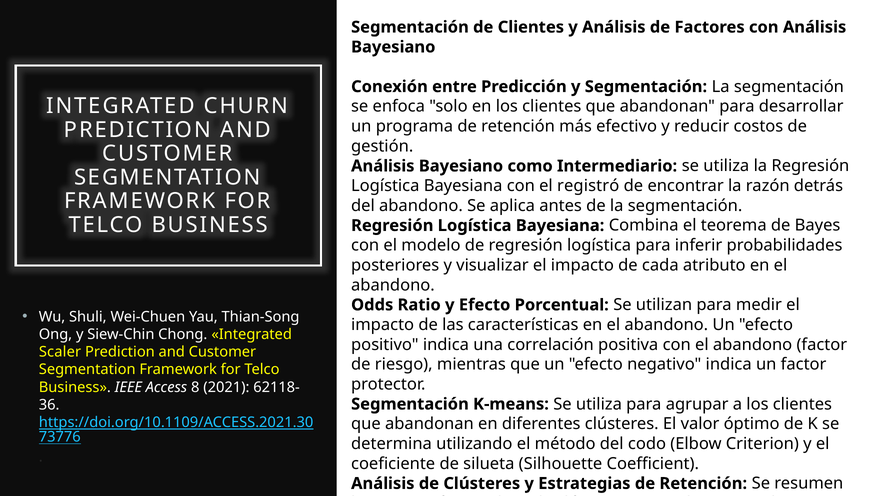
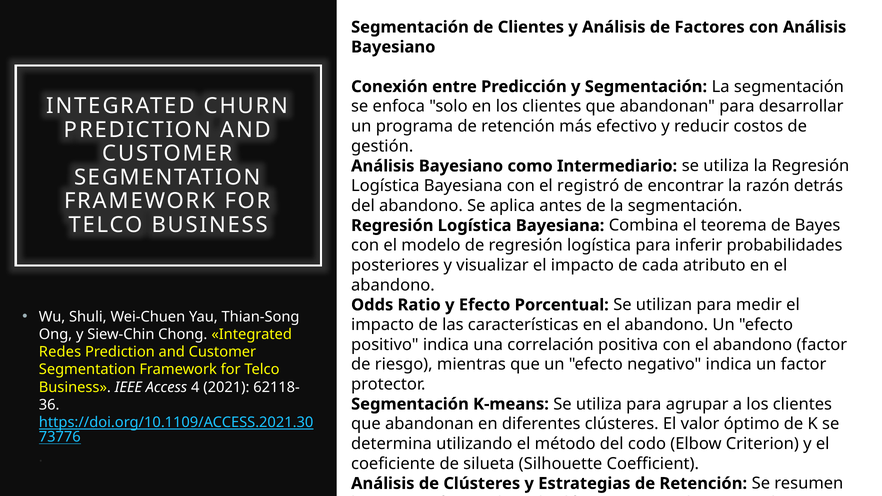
Scaler: Scaler -> Redes
8: 8 -> 4
